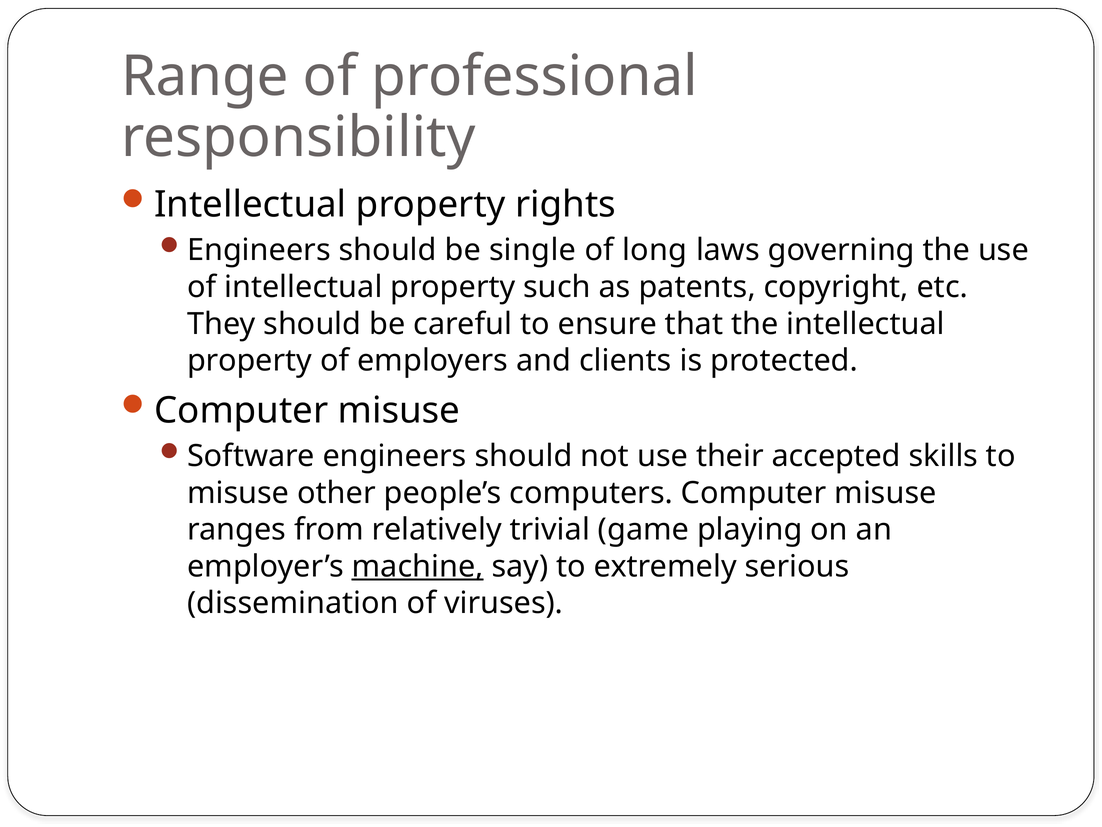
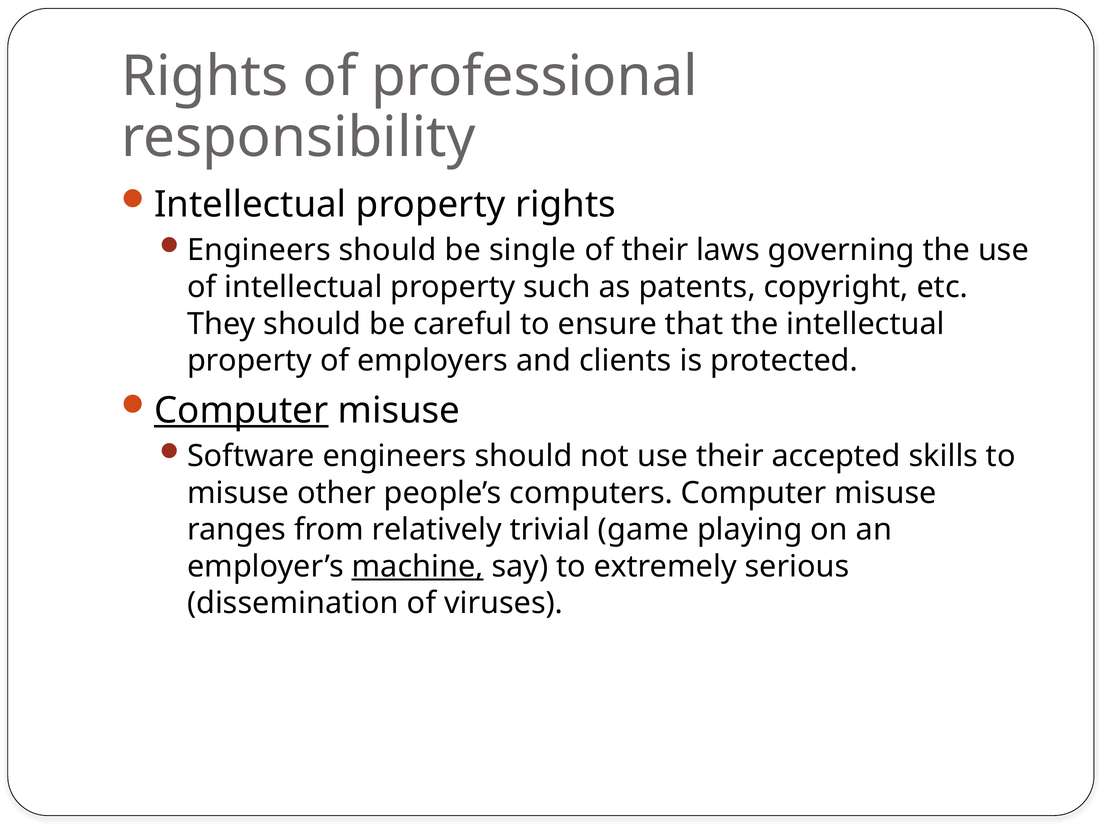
Range at (205, 76): Range -> Rights
of long: long -> their
Computer at (241, 410) underline: none -> present
